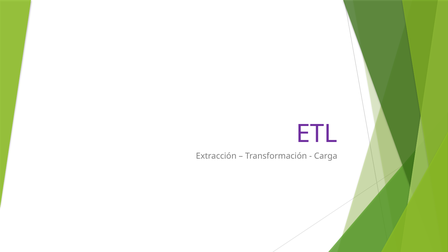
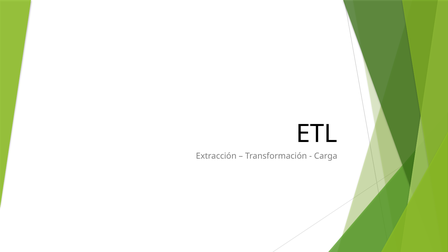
ETL colour: purple -> black
